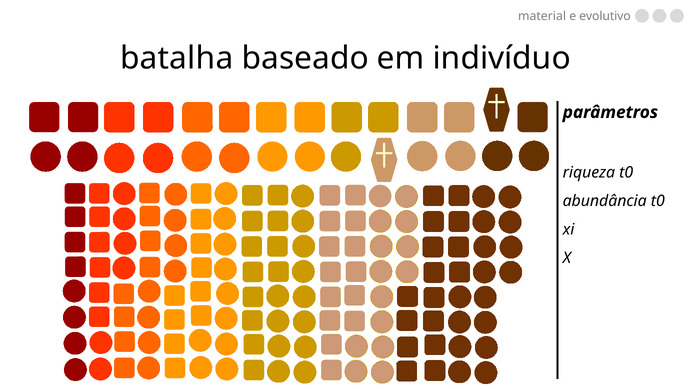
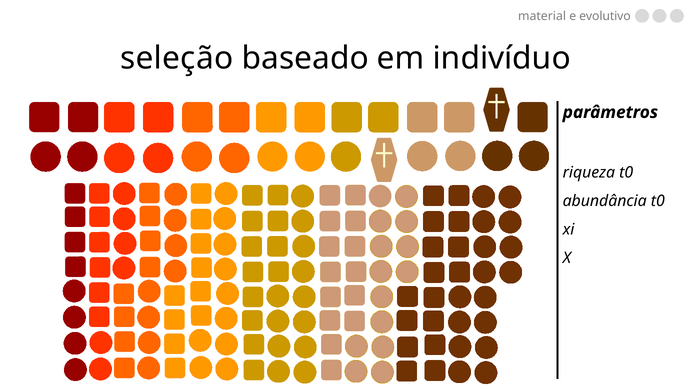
batalha: batalha -> seleção
